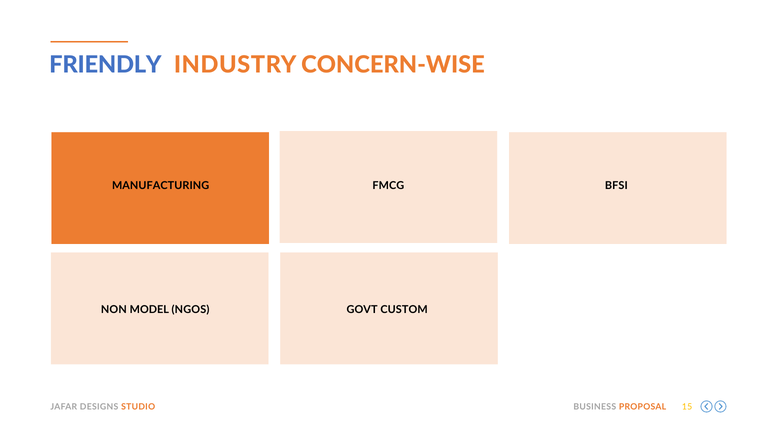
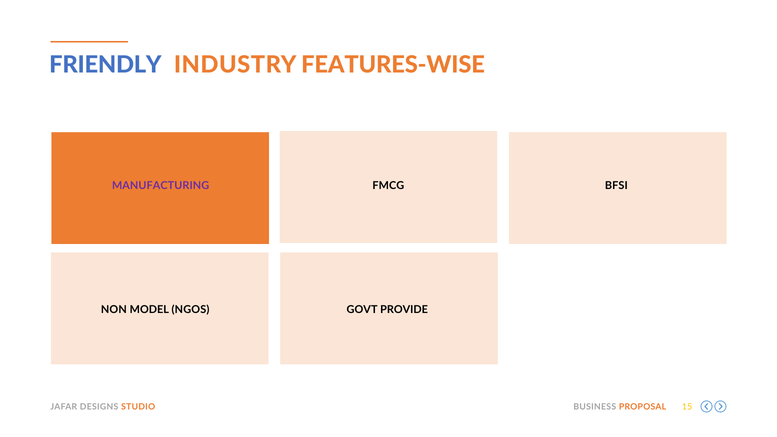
CONCERN-WISE: CONCERN-WISE -> FEATURES-WISE
MANUFACTURING colour: black -> purple
CUSTOM: CUSTOM -> PROVIDE
